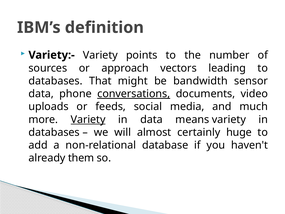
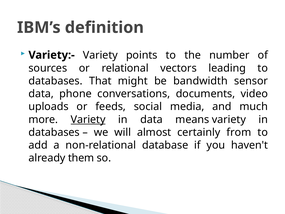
approach: approach -> relational
conversations underline: present -> none
huge: huge -> from
